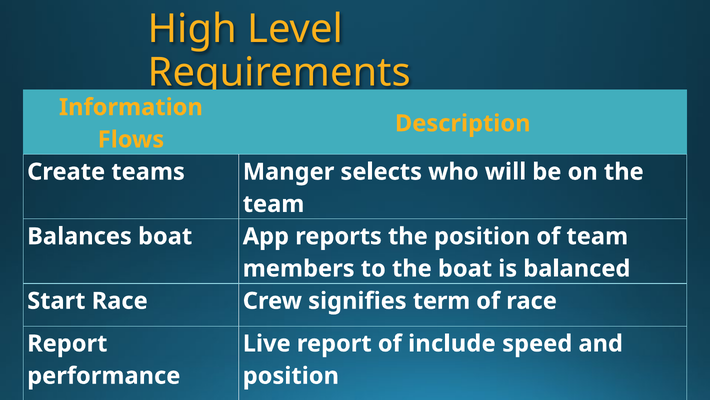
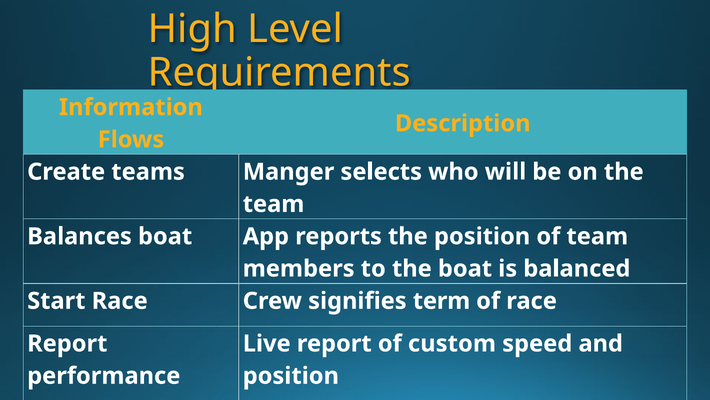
include: include -> custom
